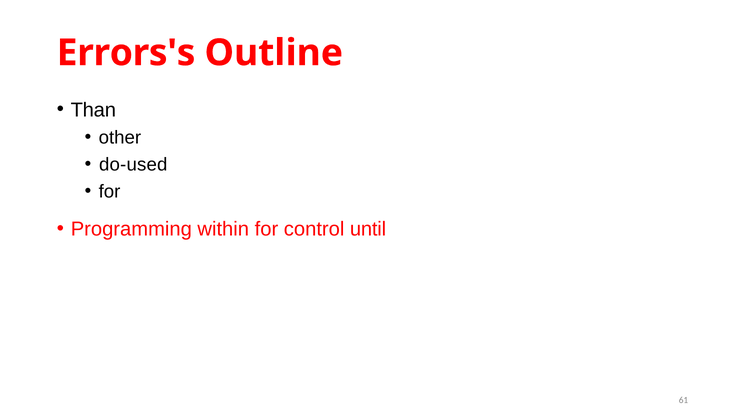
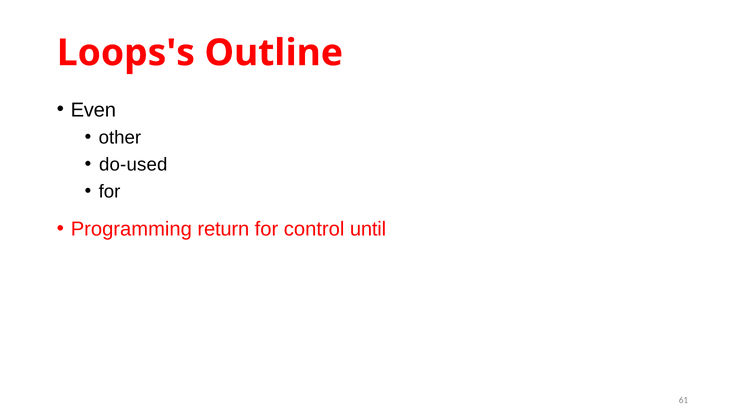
Errors's: Errors's -> Loops's
Than: Than -> Even
within: within -> return
